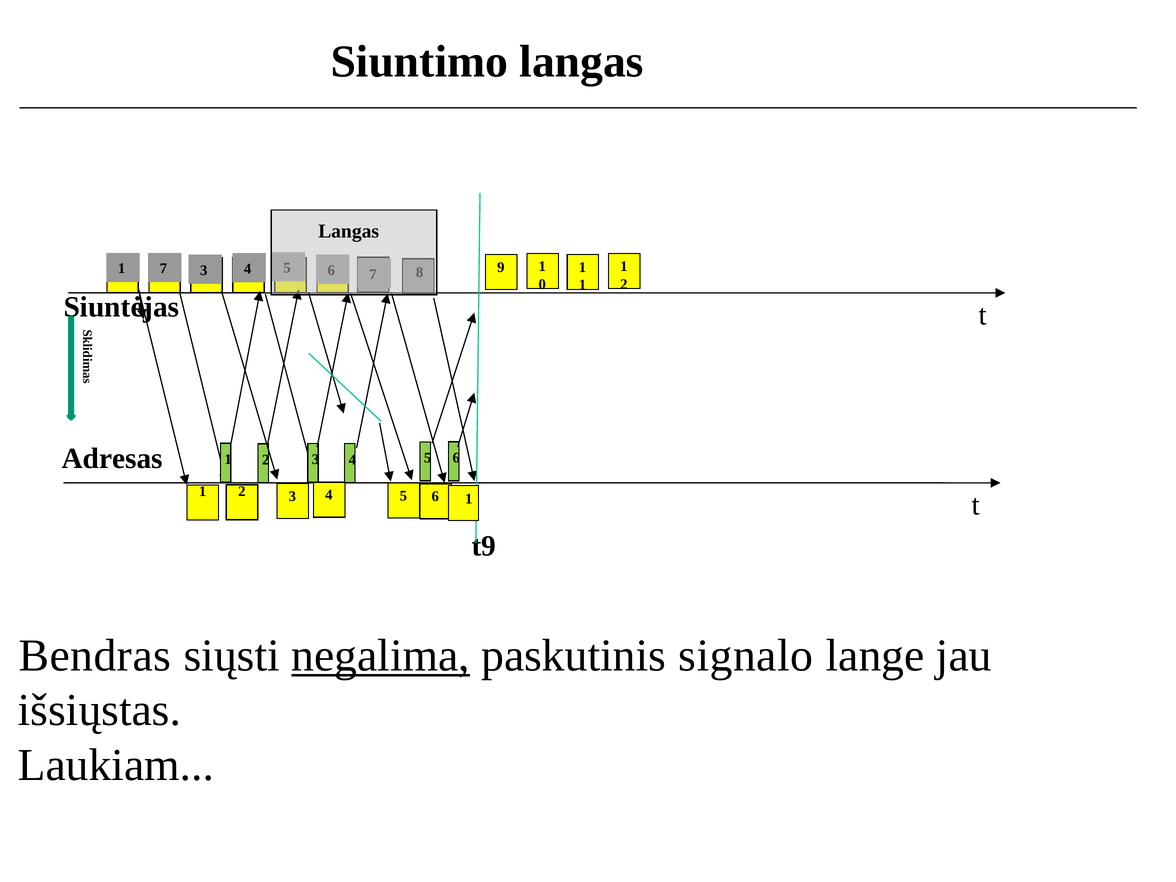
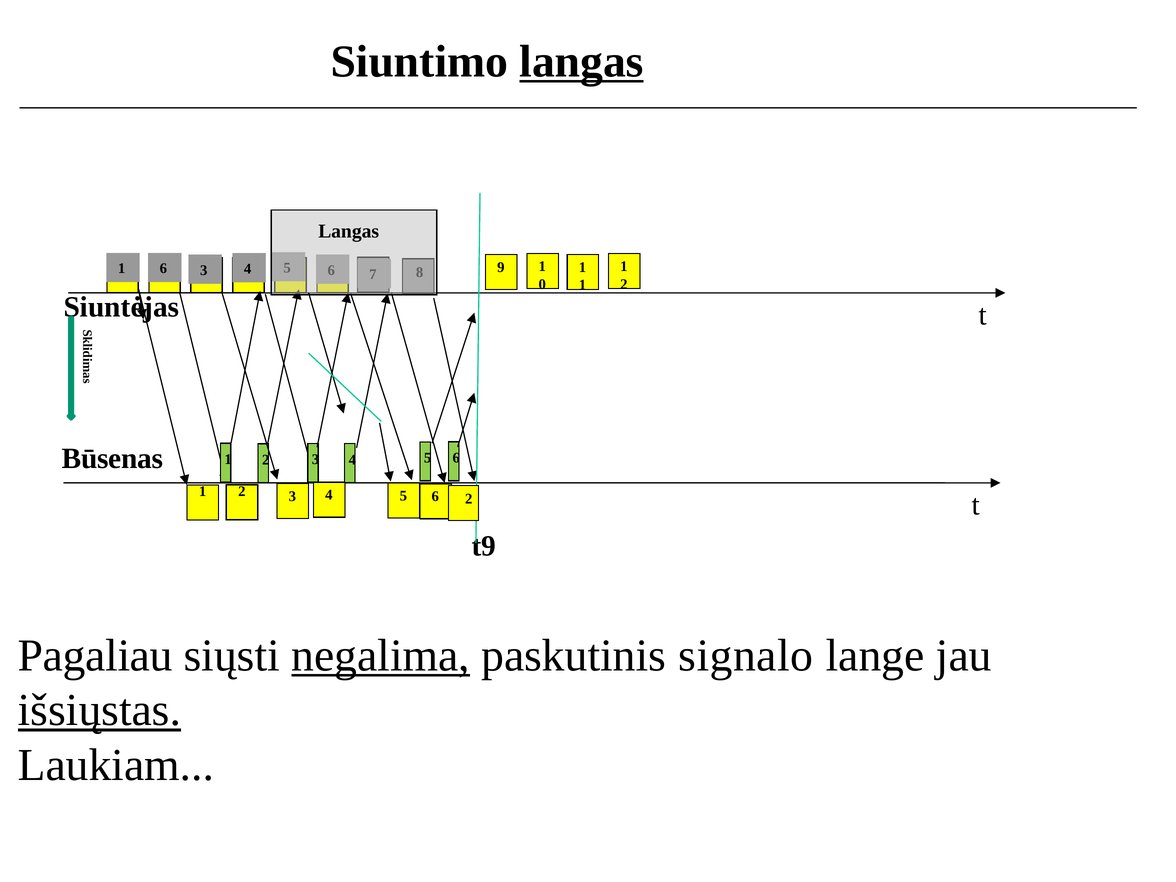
langas at (582, 61) underline: none -> present
1 7: 7 -> 6
Adresas: Adresas -> Būsenas
6 1: 1 -> 2
Bendras: Bendras -> Pagaliau
išsiųstas underline: none -> present
